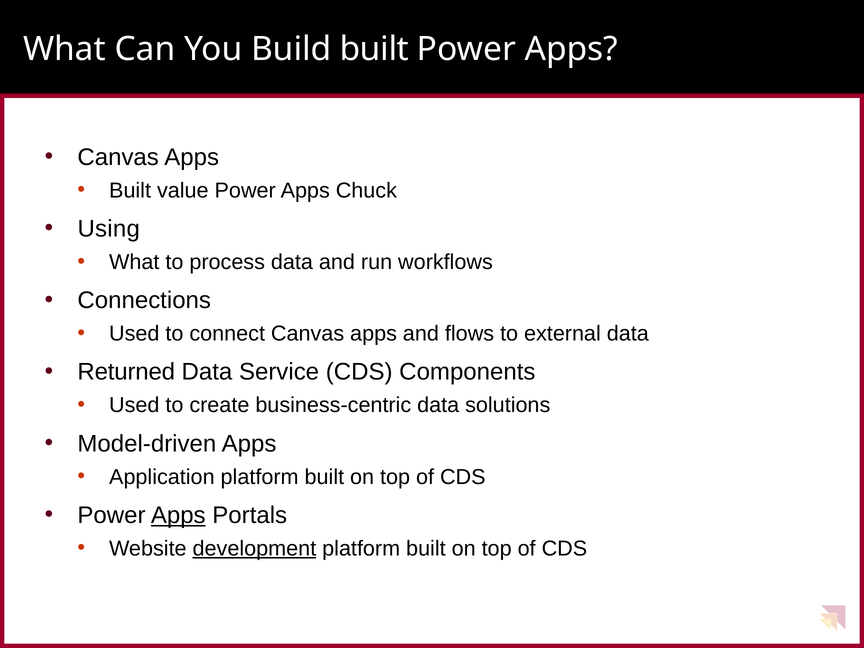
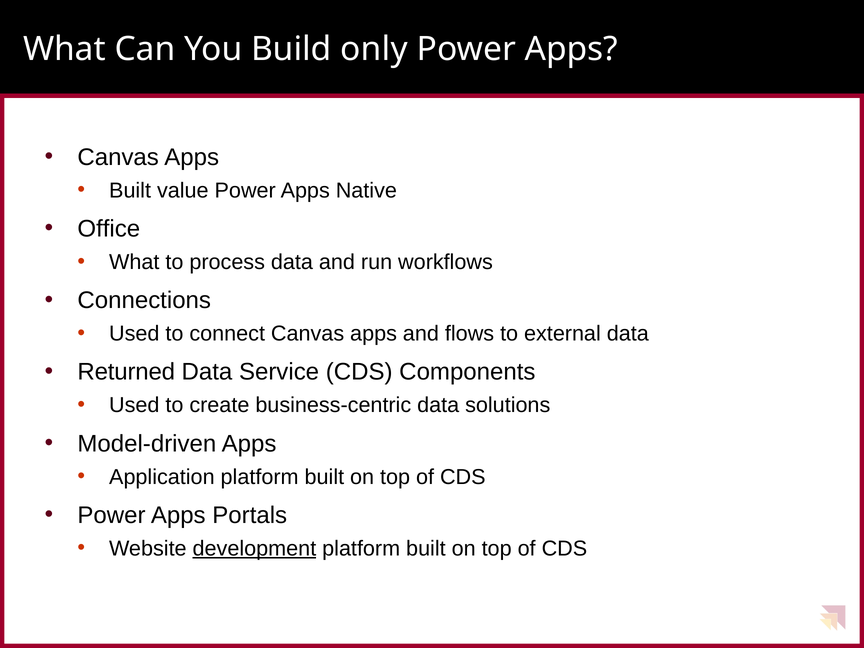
Build built: built -> only
Chuck: Chuck -> Native
Using: Using -> Office
Apps at (178, 515) underline: present -> none
